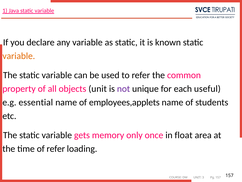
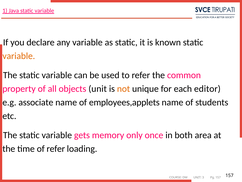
not colour: purple -> orange
useful: useful -> editor
essential: essential -> associate
float: float -> both
